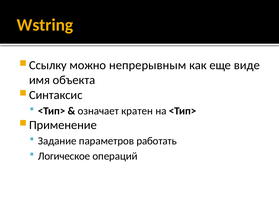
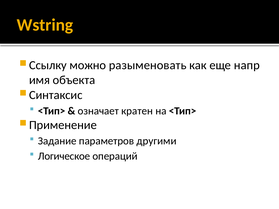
непрерывным: непрерывным -> разыменовать
виде: виде -> напр
работать: работать -> другими
